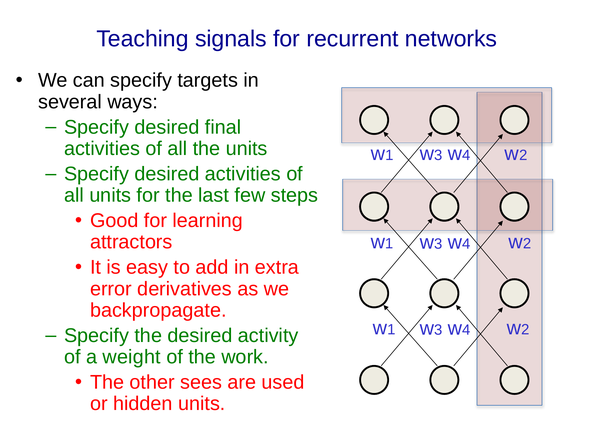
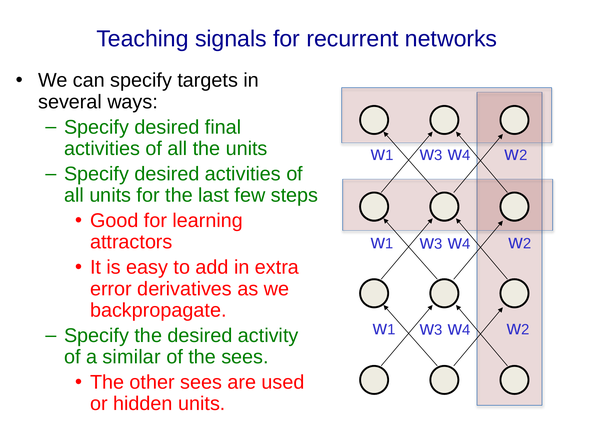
weight: weight -> similar
the work: work -> sees
